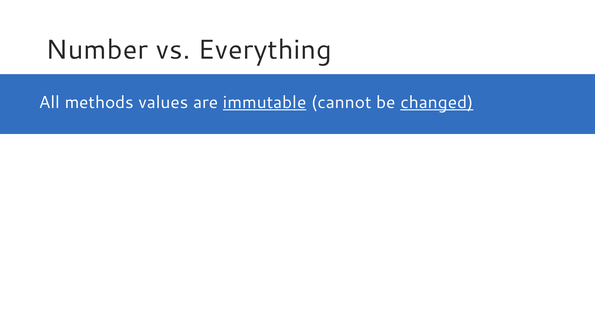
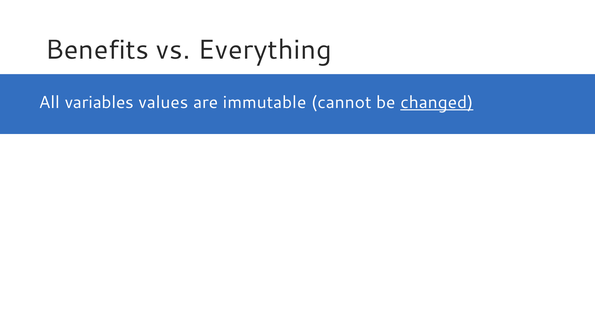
Number: Number -> Benefits
methods: methods -> variables
immutable underline: present -> none
